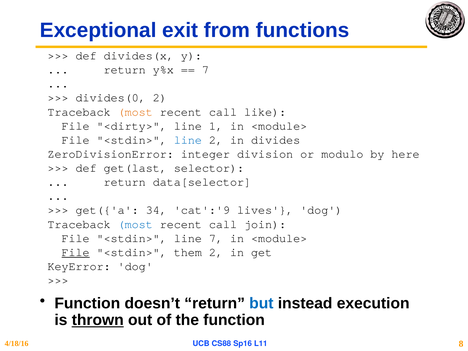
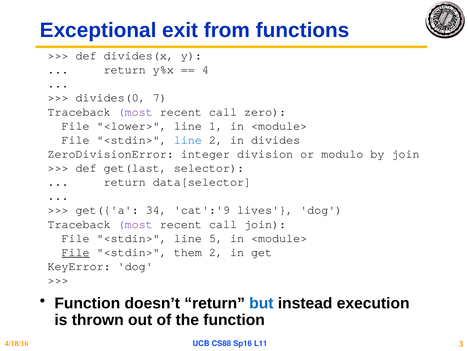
7 at (205, 70): 7 -> 4
divides(0 2: 2 -> 7
most at (135, 112) colour: orange -> purple
like: like -> zero
<dirty>: <dirty> -> <lower>
by here: here -> join
most at (135, 224) colour: blue -> purple
line 7: 7 -> 5
thrown underline: present -> none
8: 8 -> 3
